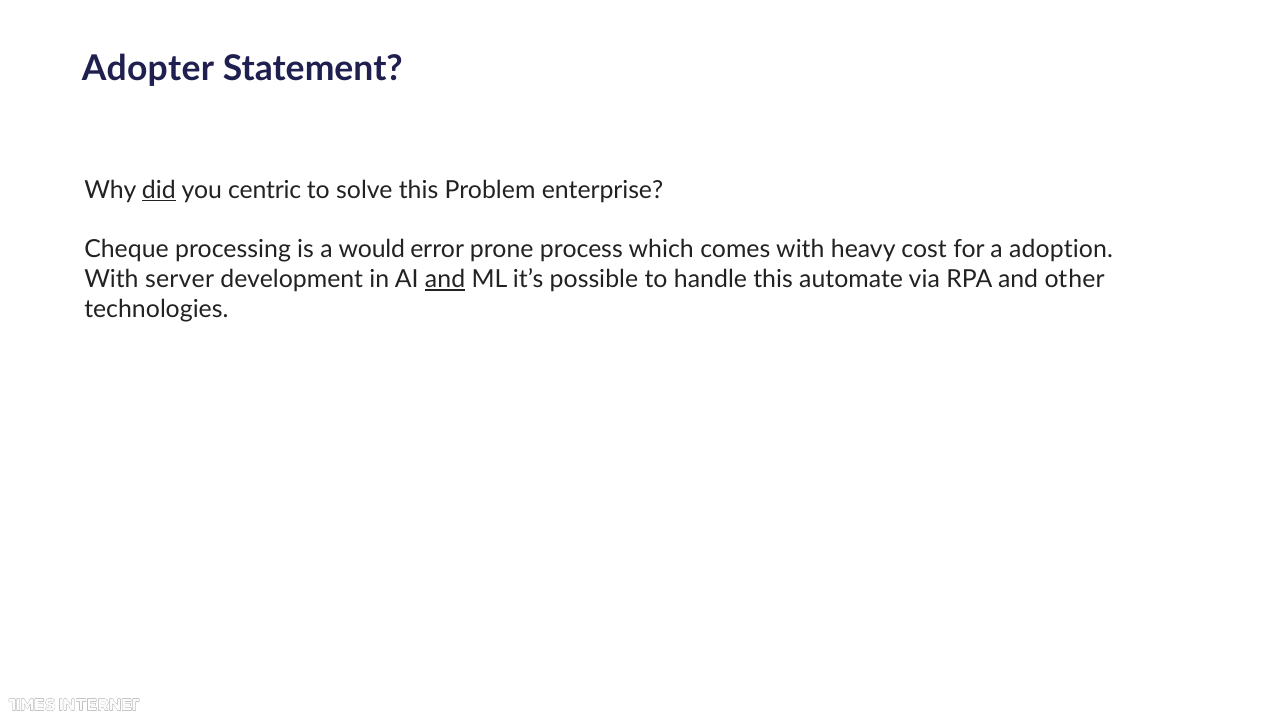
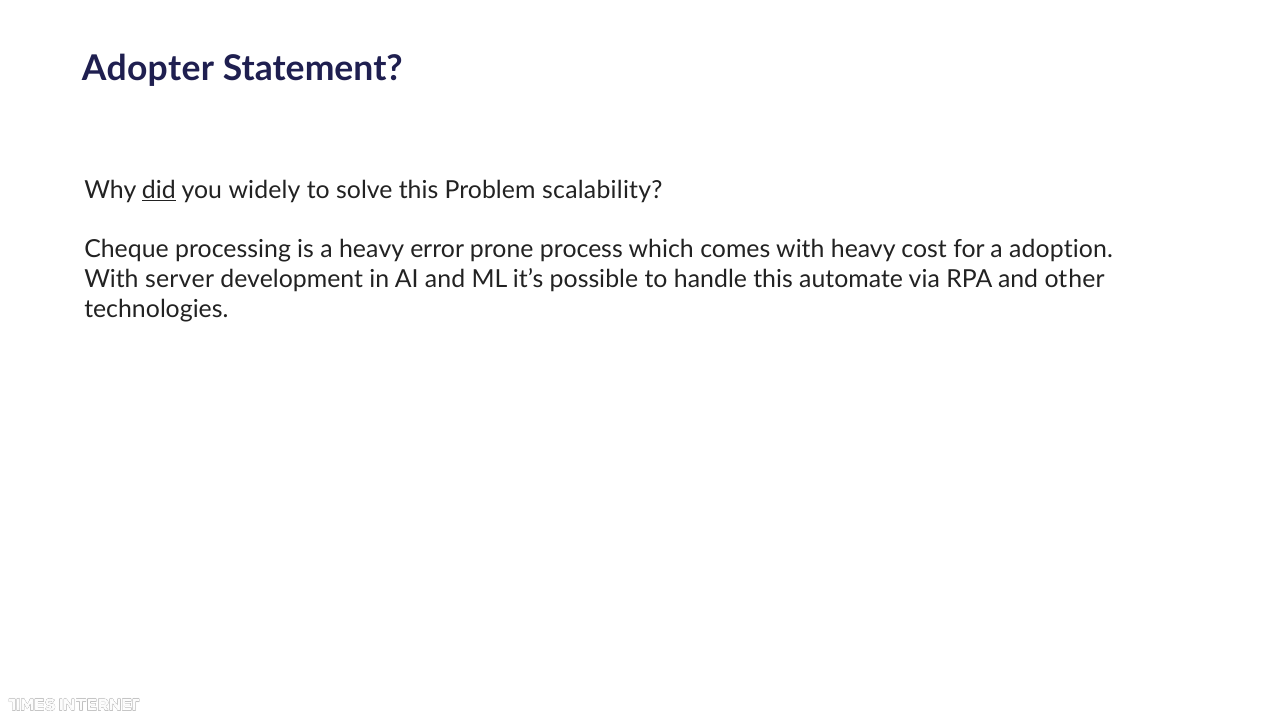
centric: centric -> widely
enterprise: enterprise -> scalability
a would: would -> heavy
and at (445, 280) underline: present -> none
